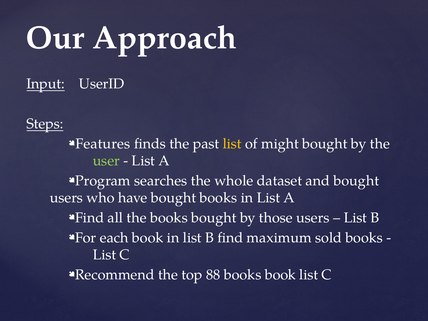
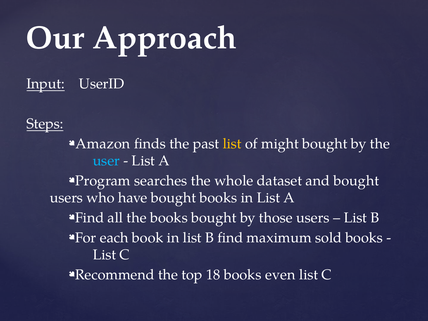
Features: Features -> Amazon
user colour: light green -> light blue
88: 88 -> 18
books book: book -> even
